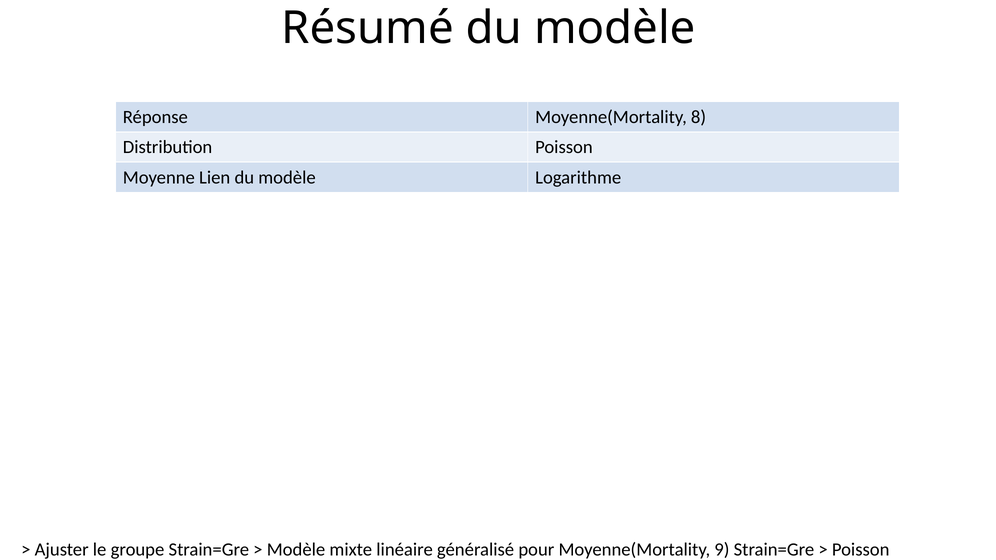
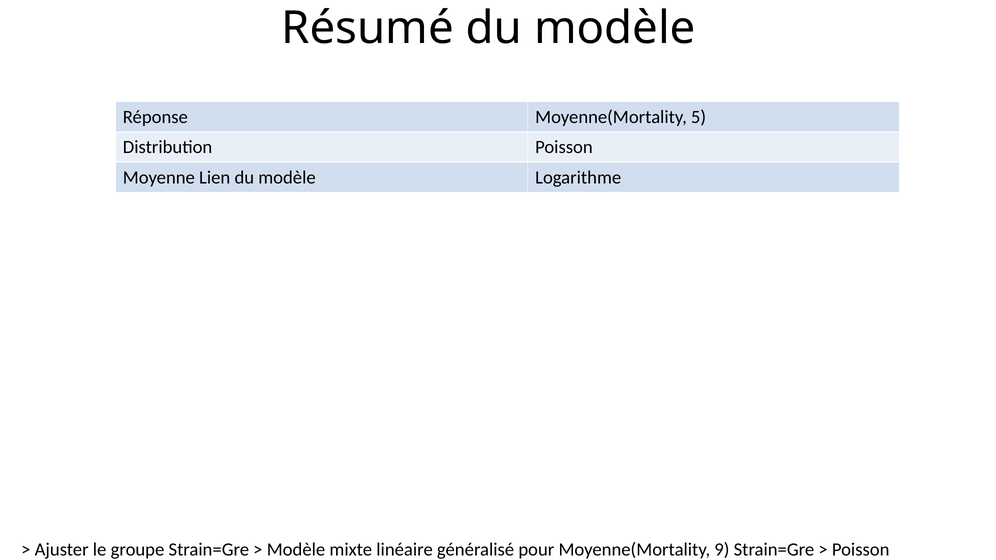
8: 8 -> 5
